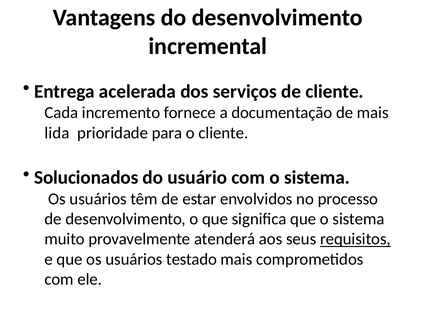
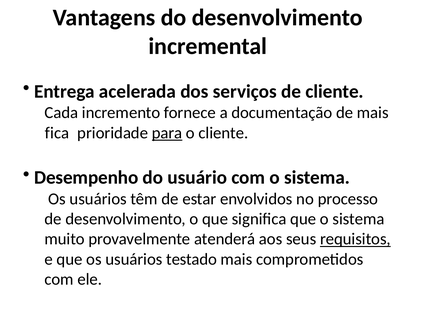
lida: lida -> fica
para underline: none -> present
Solucionados: Solucionados -> Desempenho
